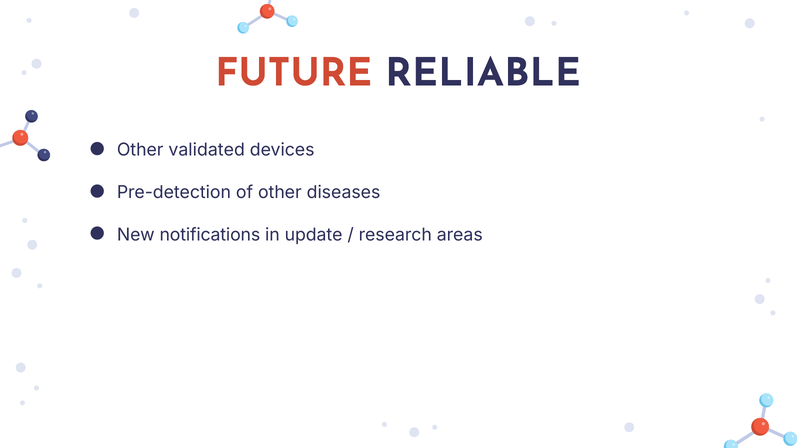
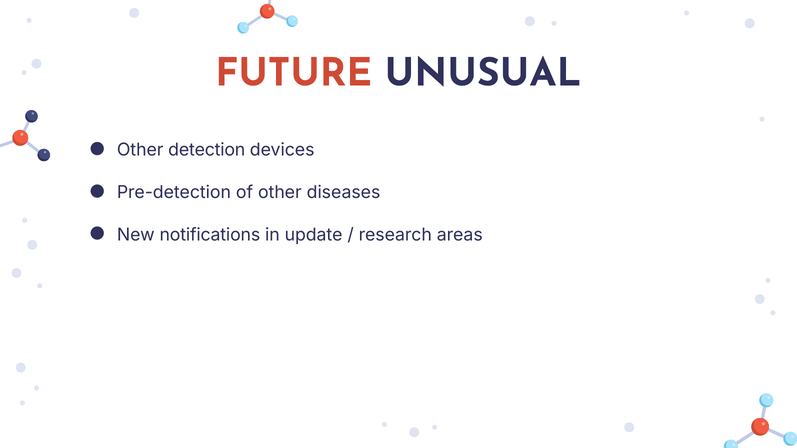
RELIABLE: RELIABLE -> UNUSUAL
validated: validated -> detection
